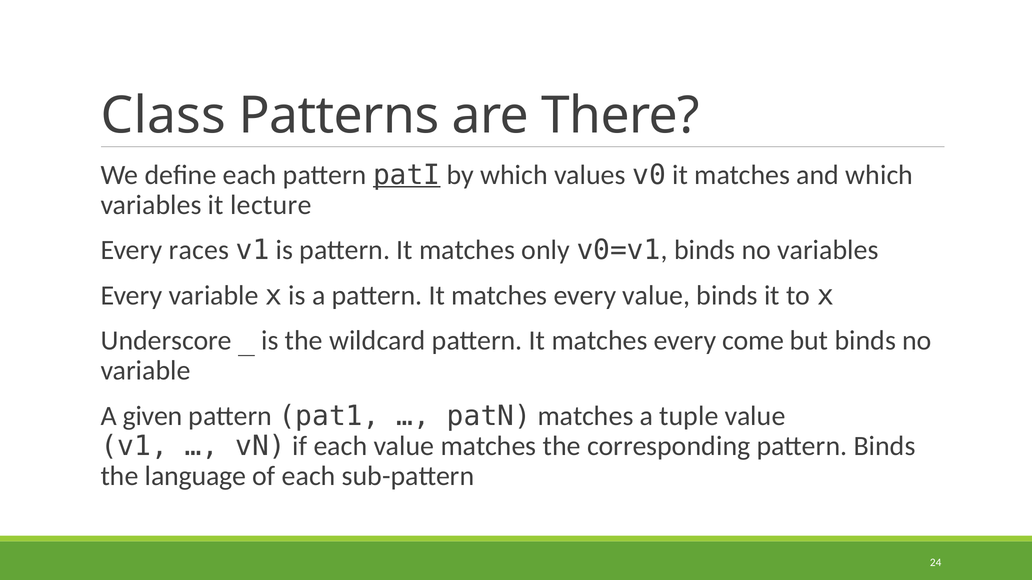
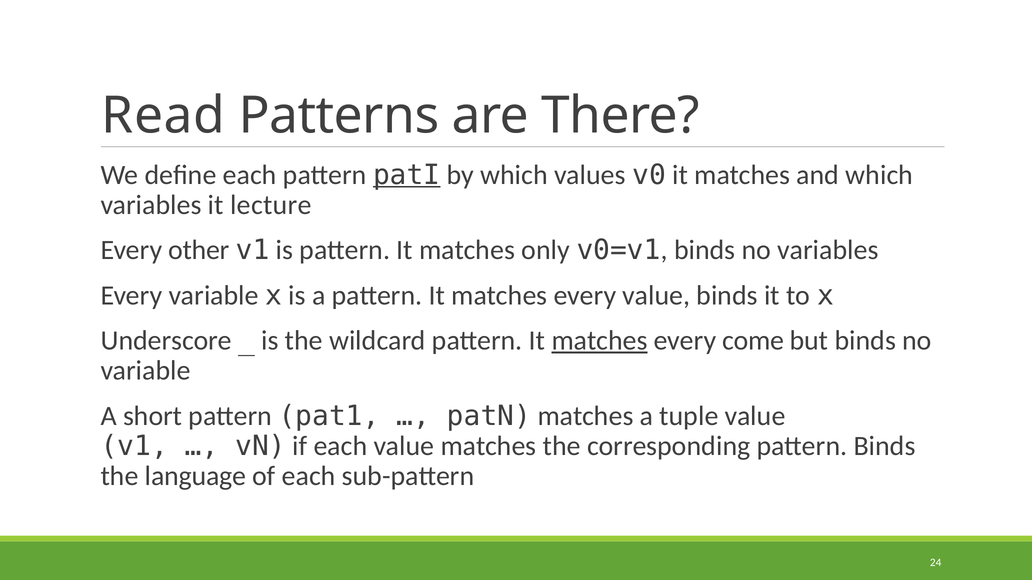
Class: Class -> Read
races: races -> other
matches at (600, 341) underline: none -> present
given: given -> short
